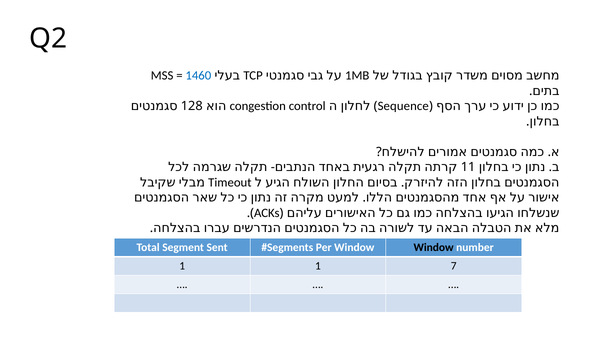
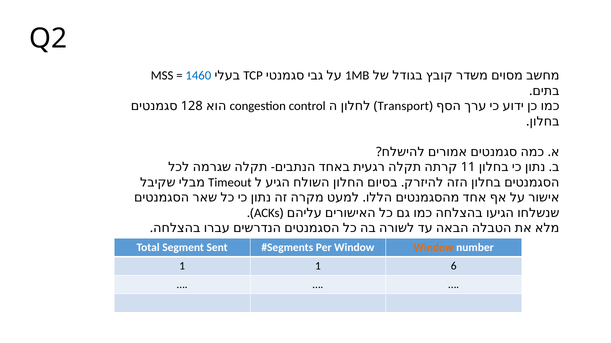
Sequence: Sequence -> Transport
Window at (434, 248) colour: black -> orange
7: 7 -> 6
